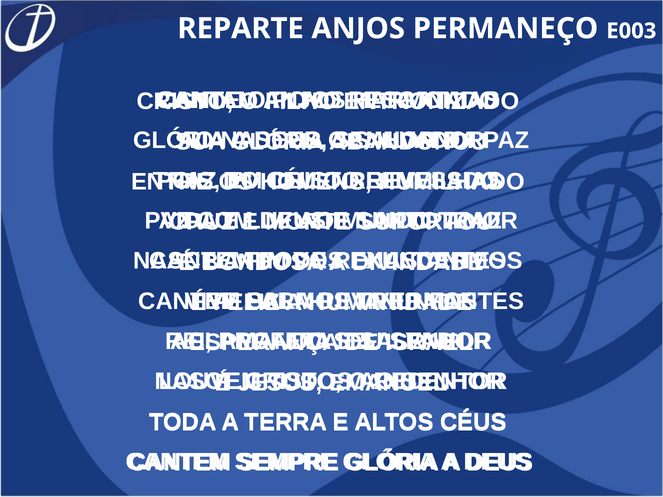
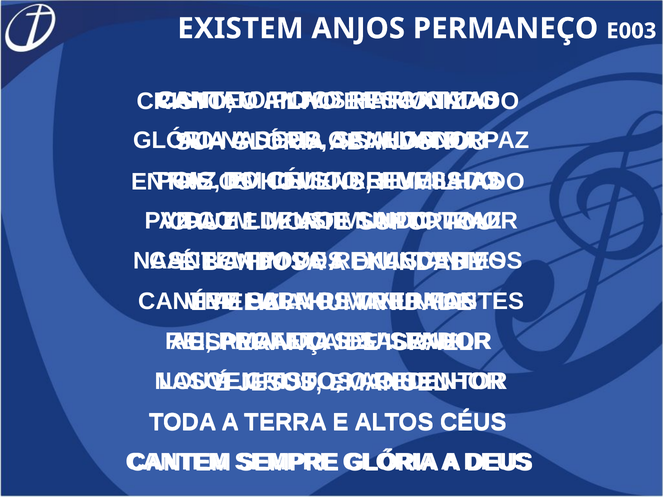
REPARTE: REPARTE -> EXISTEM
